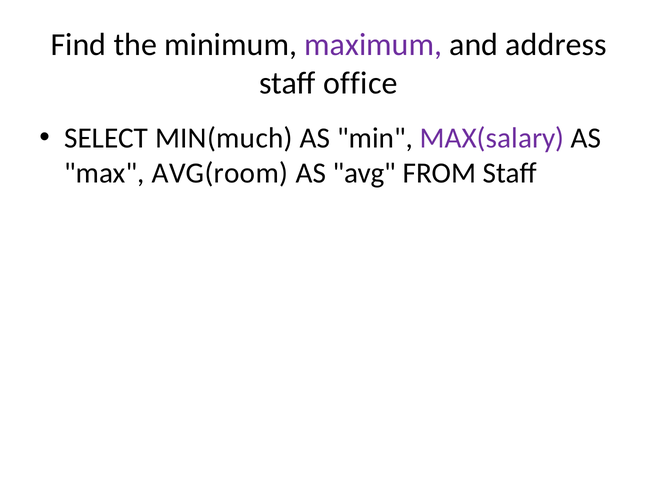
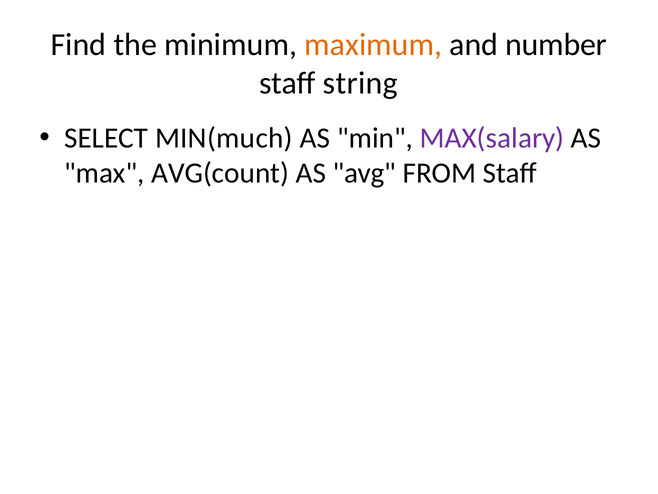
maximum colour: purple -> orange
address: address -> number
office: office -> string
AVG(room: AVG(room -> AVG(count
